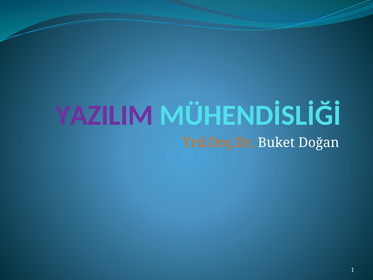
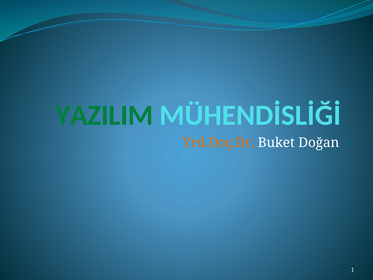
YAZILIM colour: purple -> green
